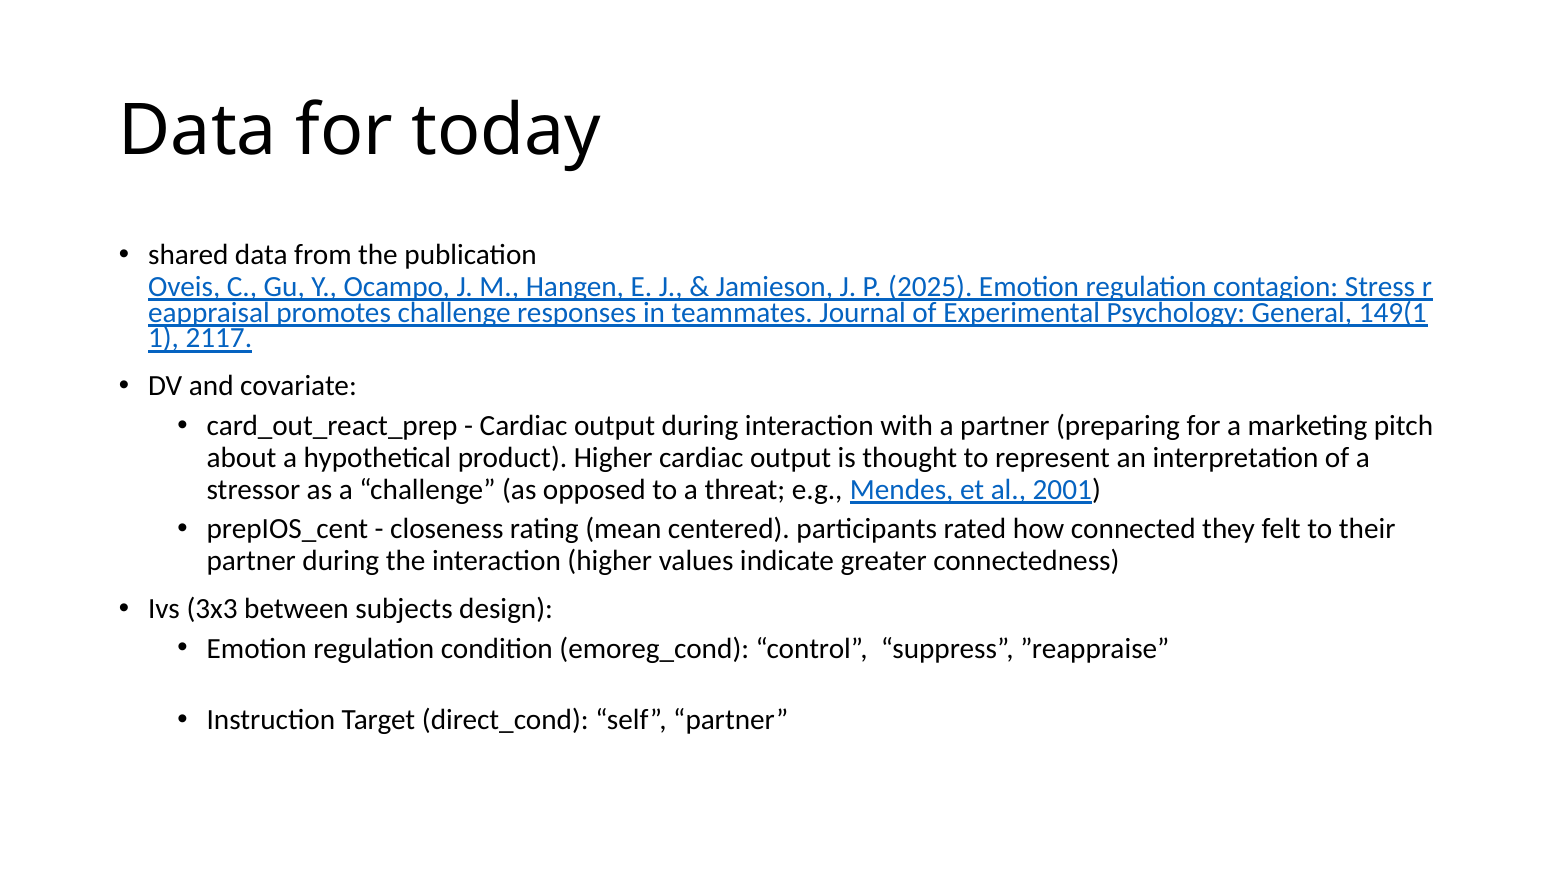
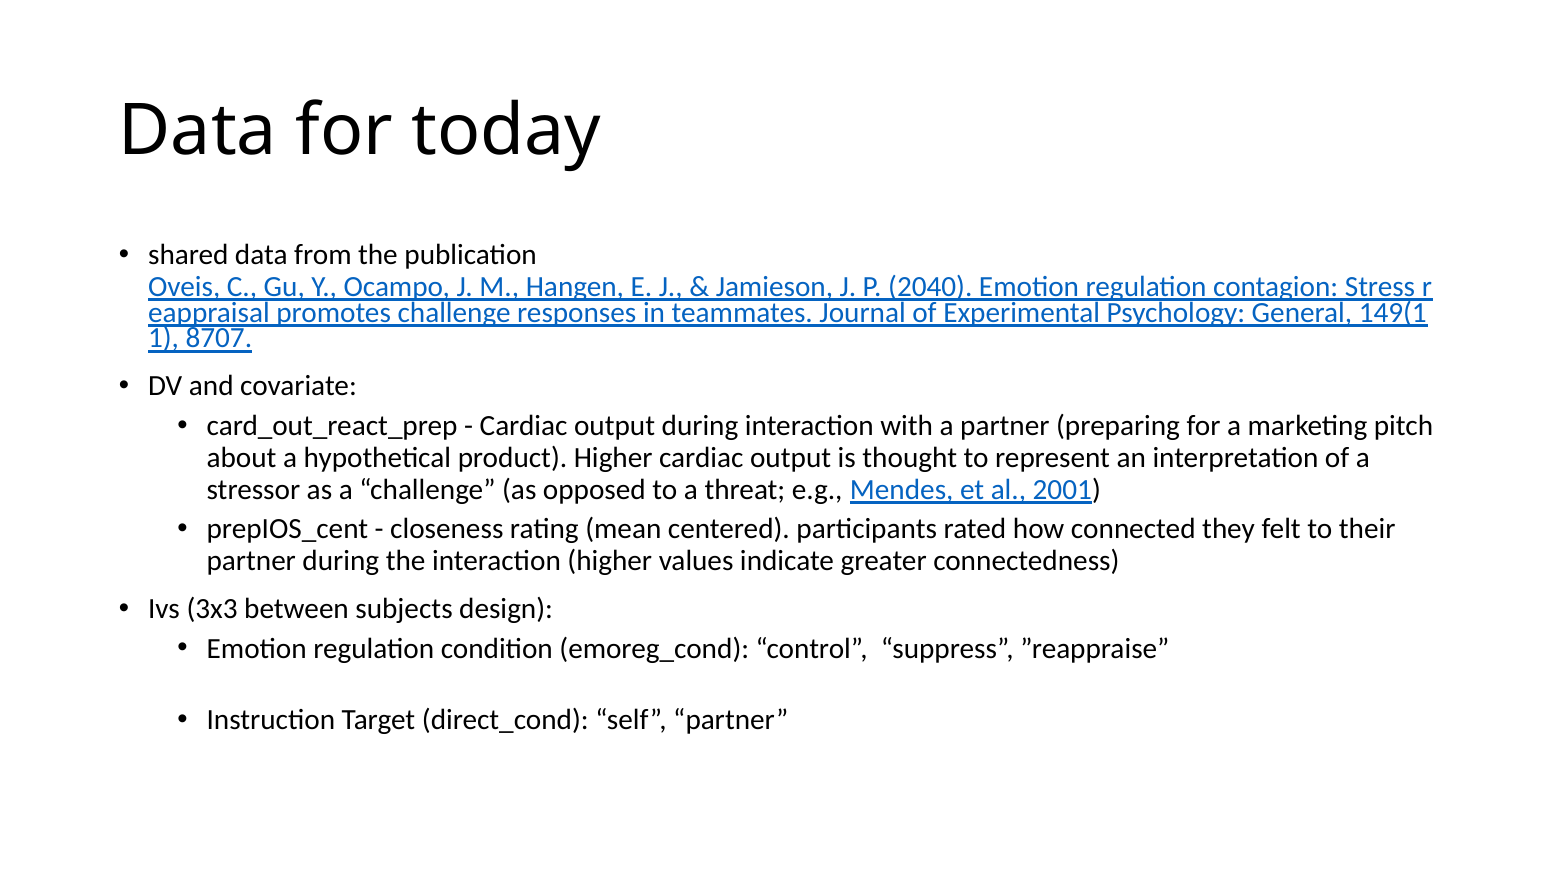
2025: 2025 -> 2040
2117: 2117 -> 8707
